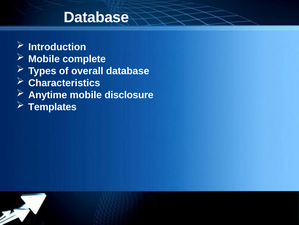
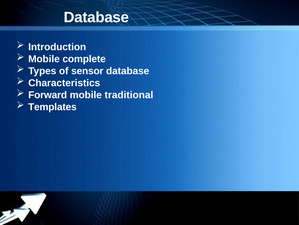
overall: overall -> sensor
Anytime: Anytime -> Forward
disclosure: disclosure -> traditional
